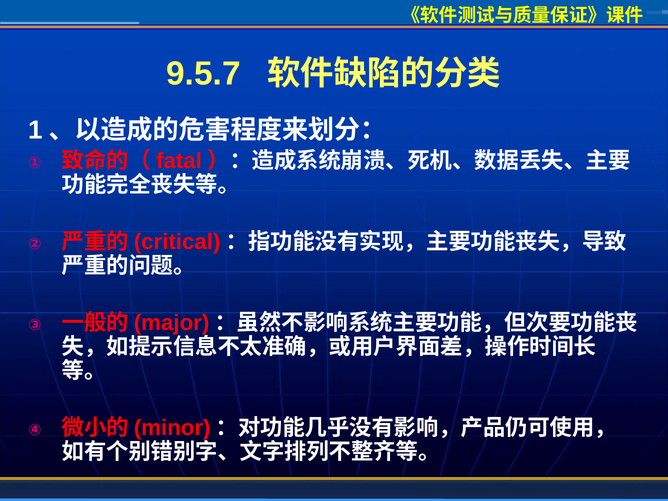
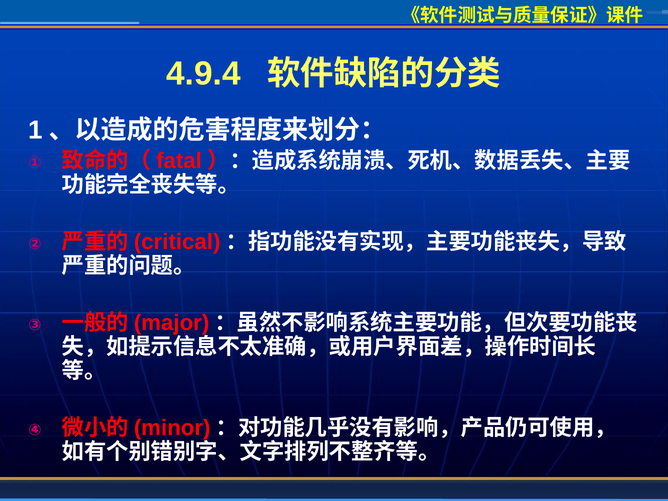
9.5.7: 9.5.7 -> 4.9.4
